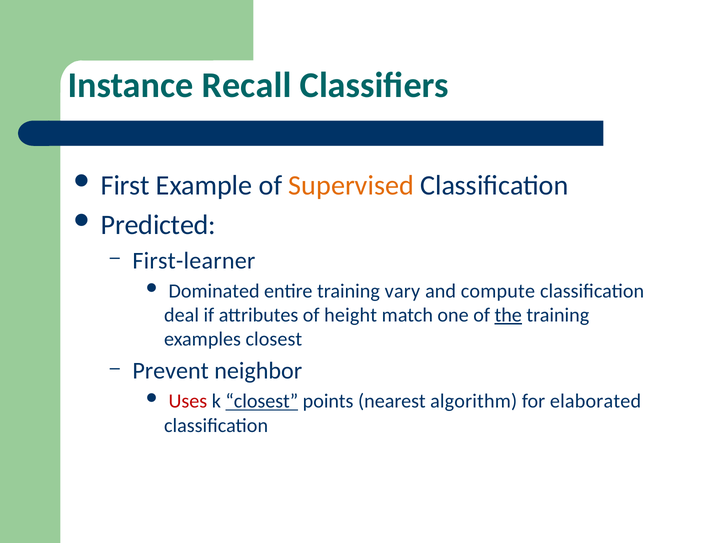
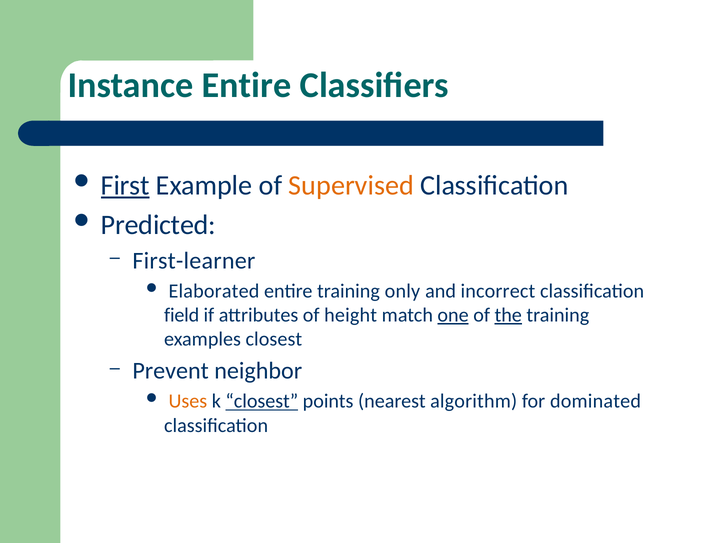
Instance Recall: Recall -> Entire
First underline: none -> present
Dominated: Dominated -> Elaborated
vary: vary -> only
compute: compute -> incorrect
deal: deal -> field
one underline: none -> present
Uses colour: red -> orange
elaborated: elaborated -> dominated
